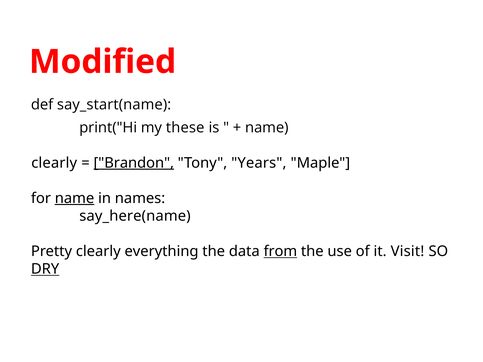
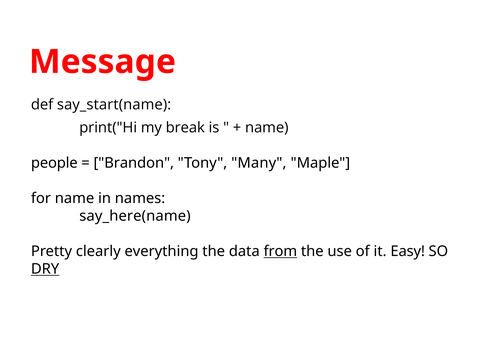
Modified: Modified -> Message
these: these -> break
clearly at (54, 163): clearly -> people
Brandon underline: present -> none
Years: Years -> Many
name at (75, 198) underline: present -> none
Visit: Visit -> Easy
